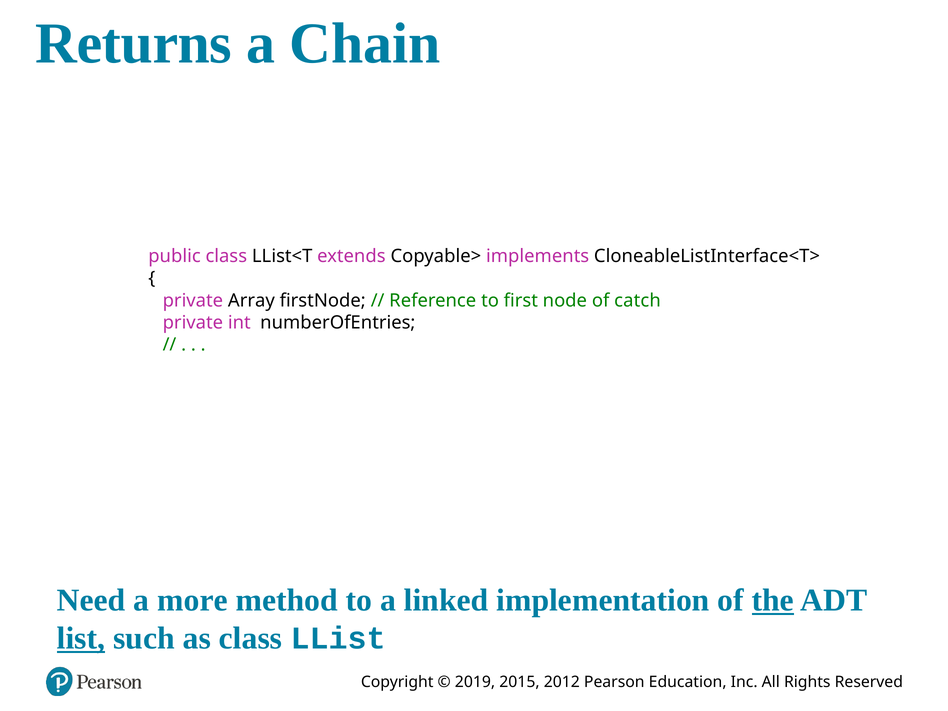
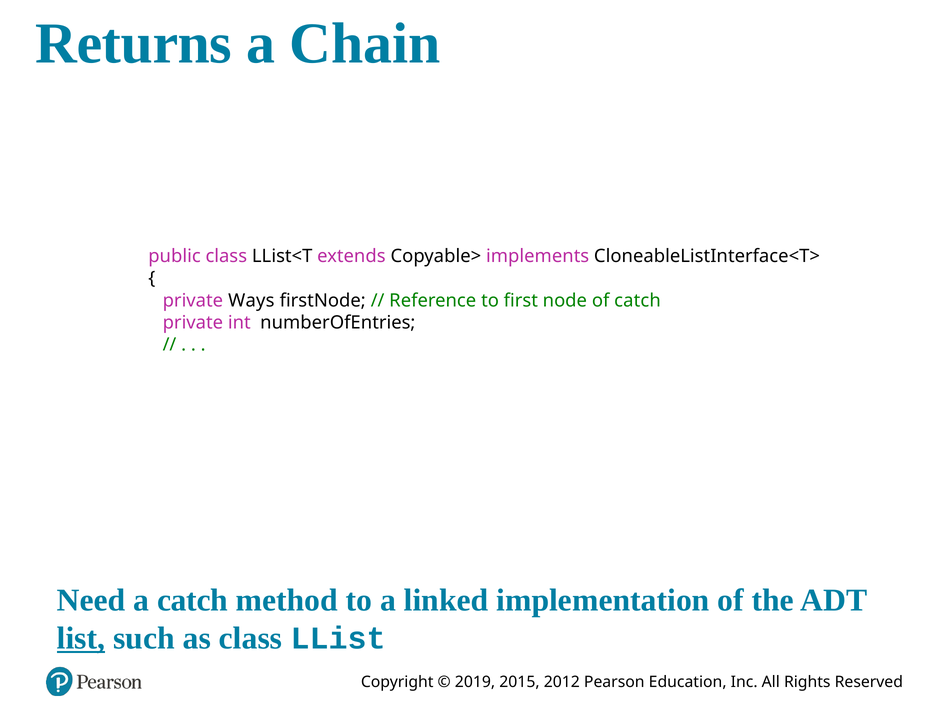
Array: Array -> Ways
a more: more -> catch
the underline: present -> none
